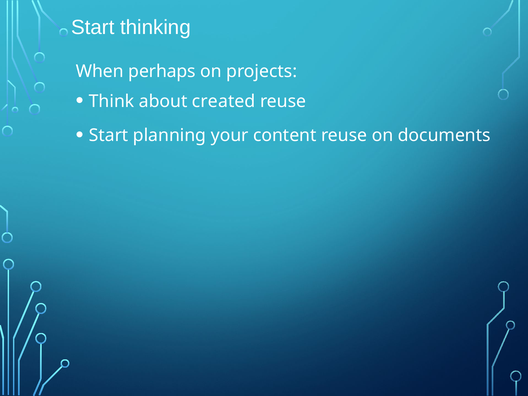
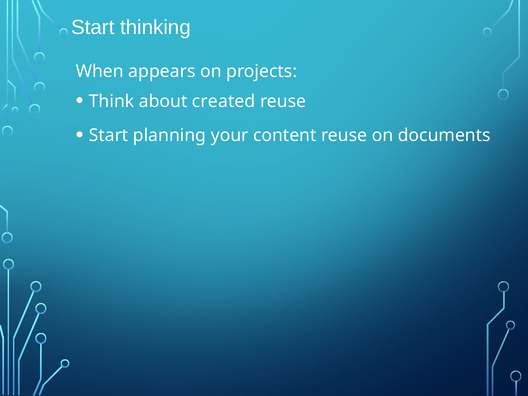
perhaps: perhaps -> appears
